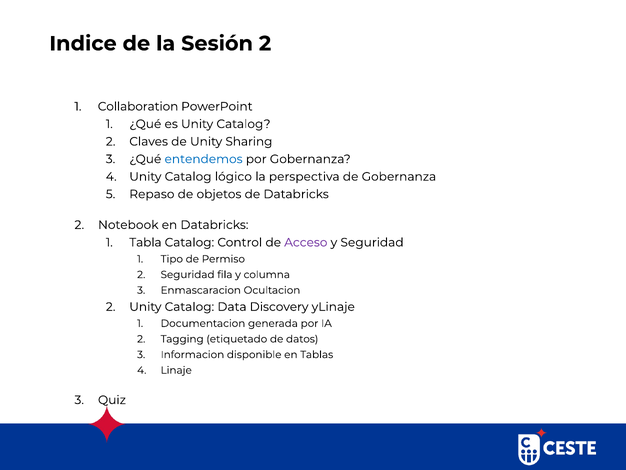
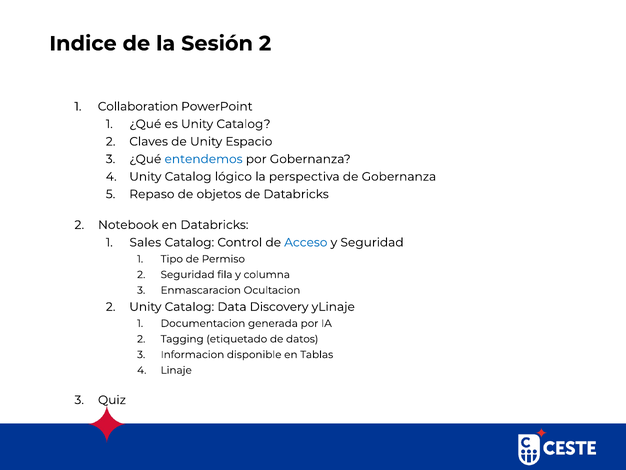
Sharing: Sharing -> Espacio
Tabla: Tabla -> Sales
Acceso colour: purple -> blue
